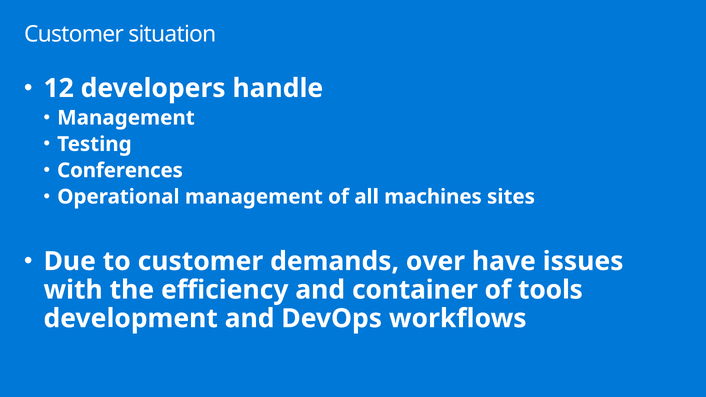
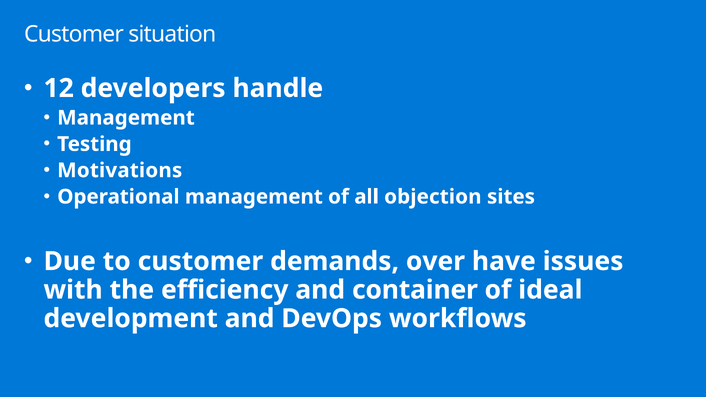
Conferences: Conferences -> Motivations
machines: machines -> objection
tools: tools -> ideal
